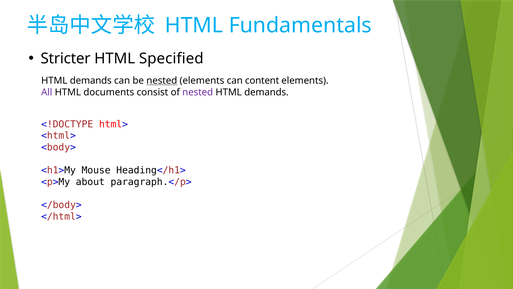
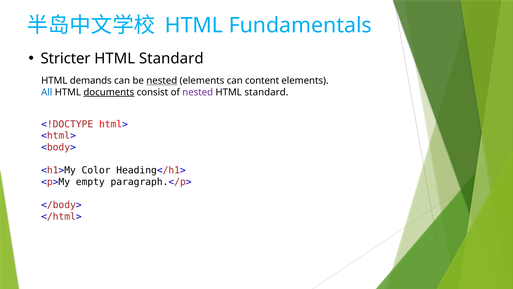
Specified at (171, 59): Specified -> Standard
All colour: purple -> blue
documents underline: none -> present
demands at (266, 92): demands -> standard
Mouse: Mouse -> Color
about: about -> empty
